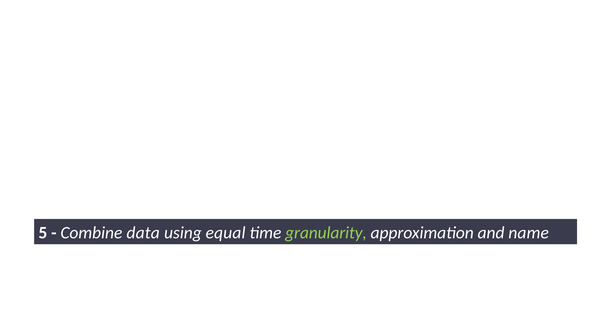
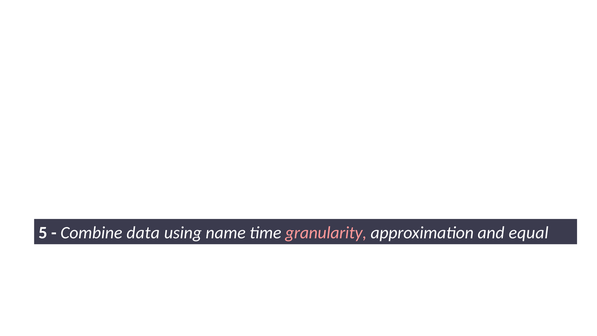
equal: equal -> name
granularity colour: light green -> pink
name: name -> equal
